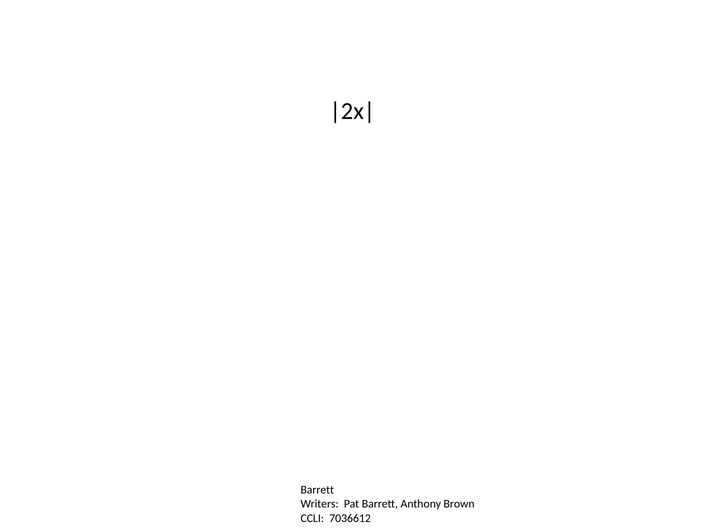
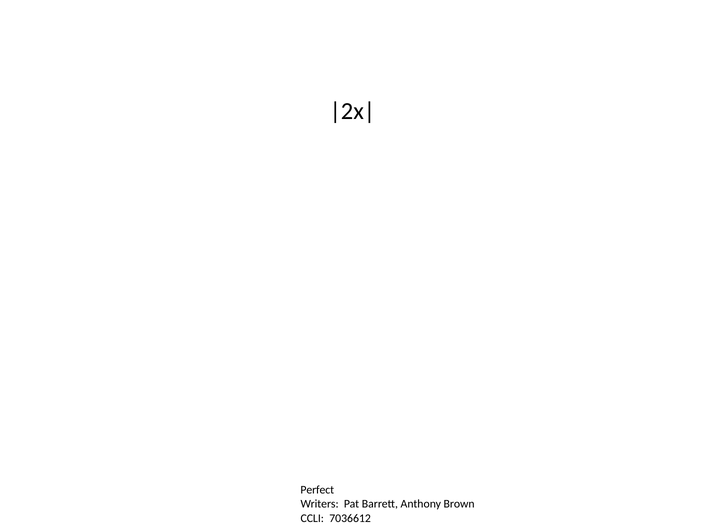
Barrett at (317, 491): Barrett -> Perfect
